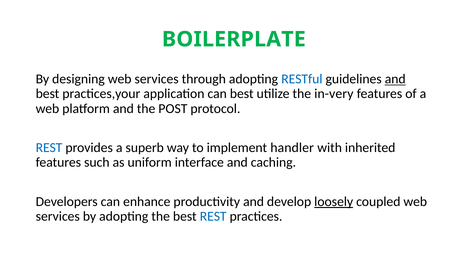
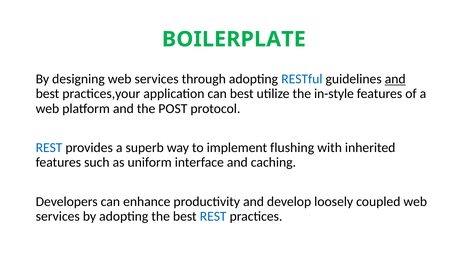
in-very: in-very -> in-style
handler: handler -> flushing
loosely underline: present -> none
